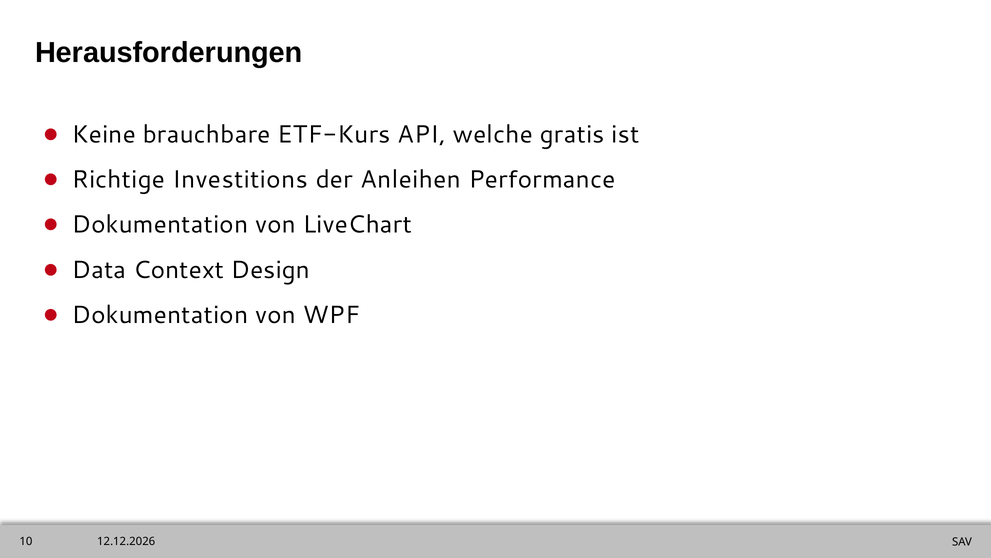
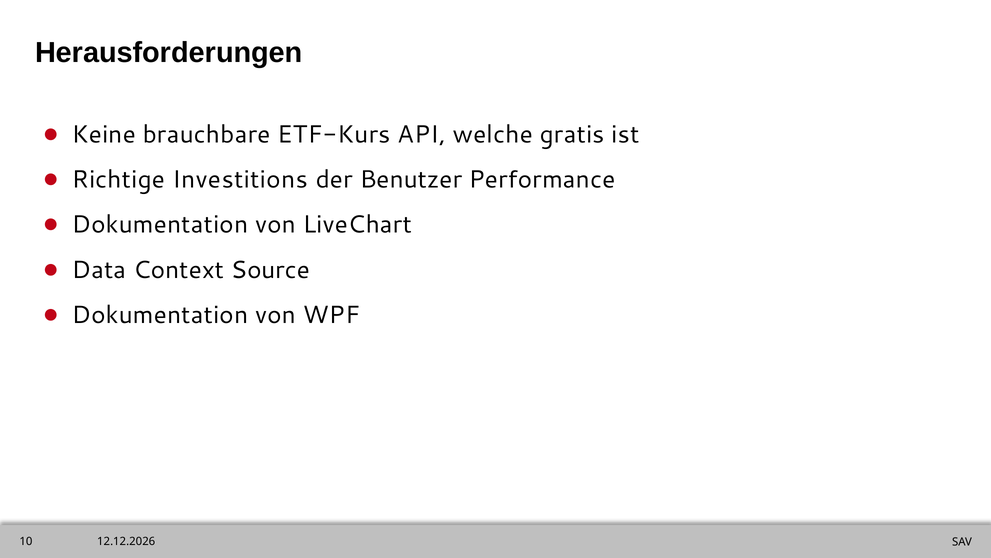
Anleihen: Anleihen -> Benutzer
Design: Design -> Source
